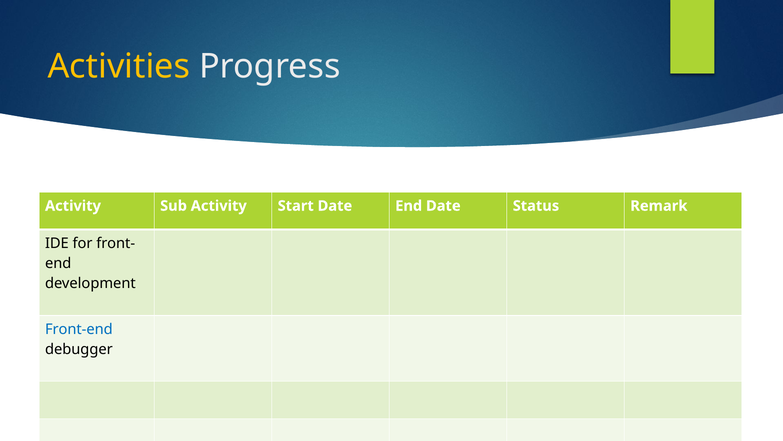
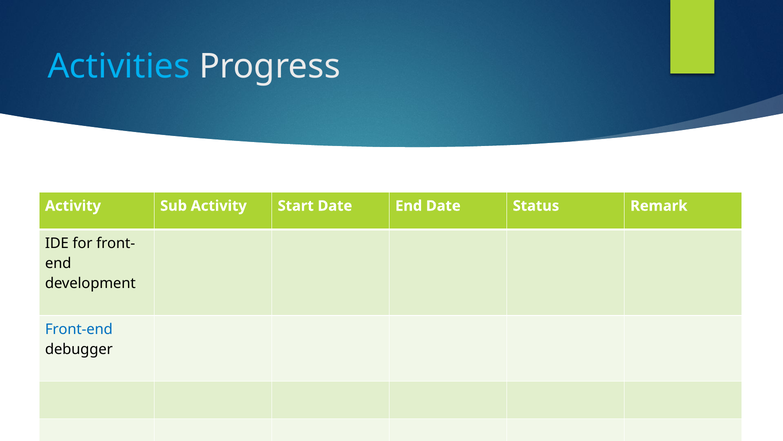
Activities colour: yellow -> light blue
